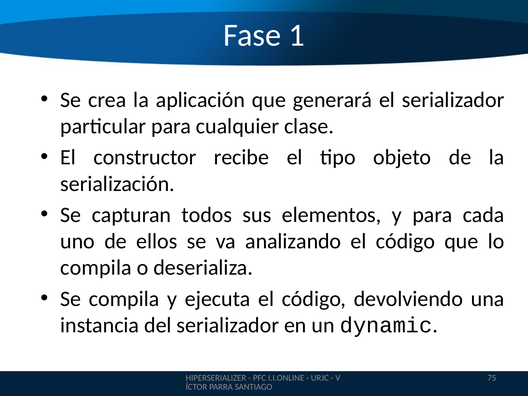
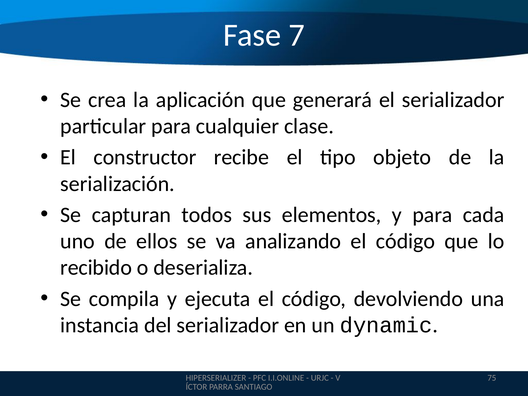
1: 1 -> 7
compila at (96, 268): compila -> recibido
